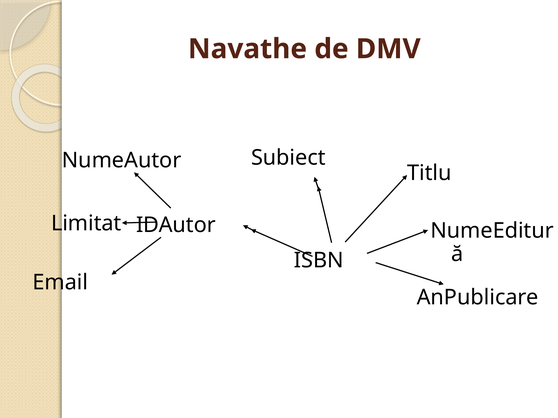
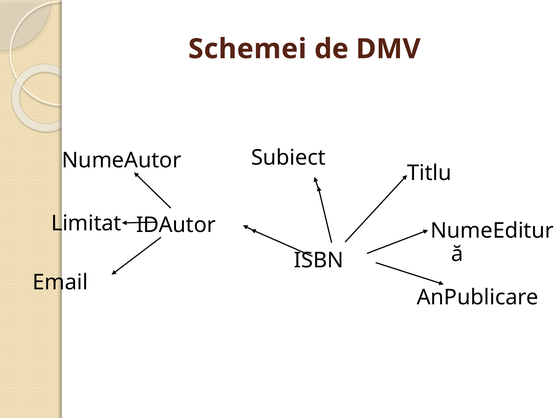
Navathe: Navathe -> Schemei
